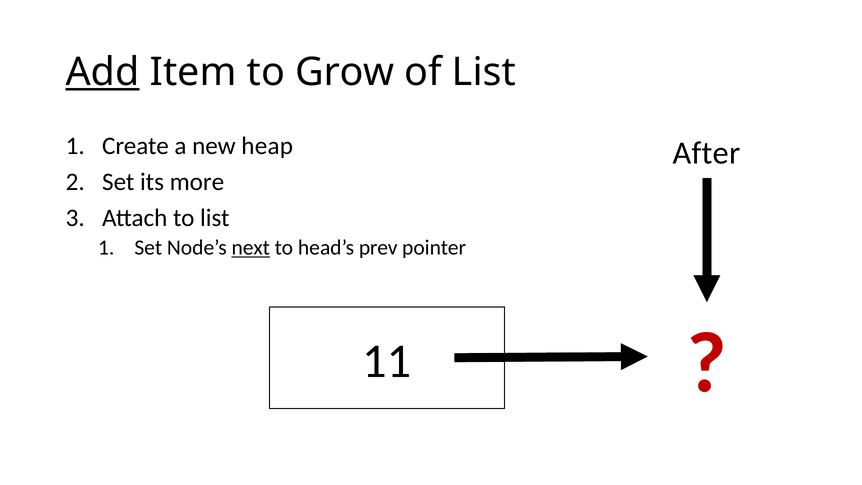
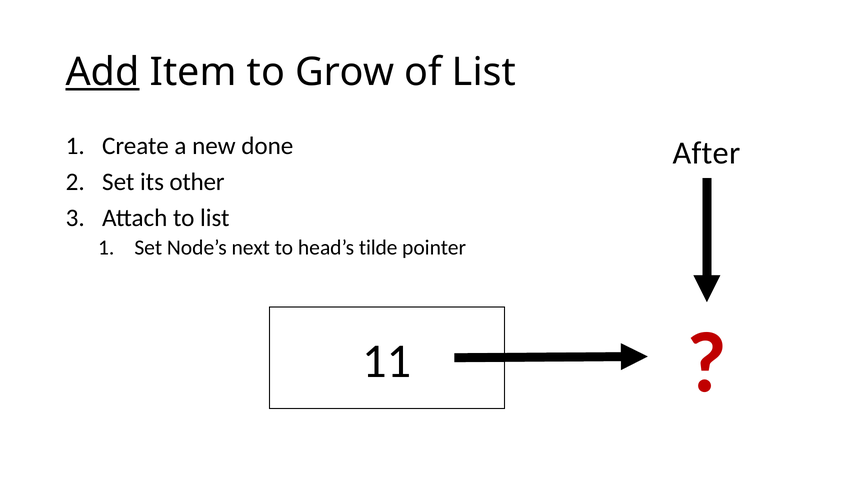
heap: heap -> done
more: more -> other
next underline: present -> none
prev: prev -> tilde
